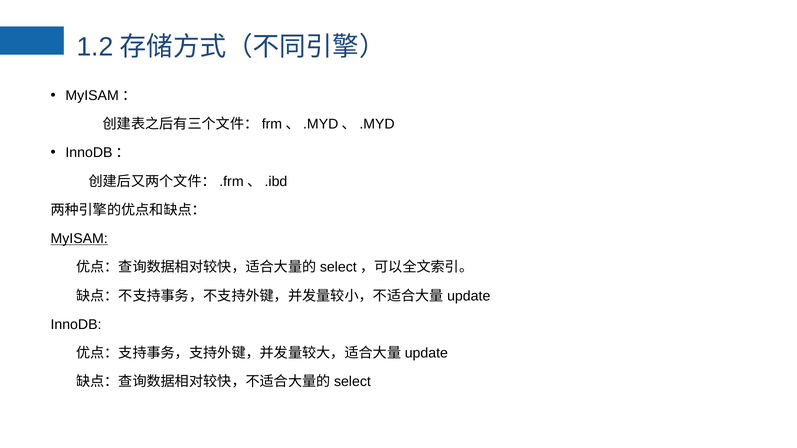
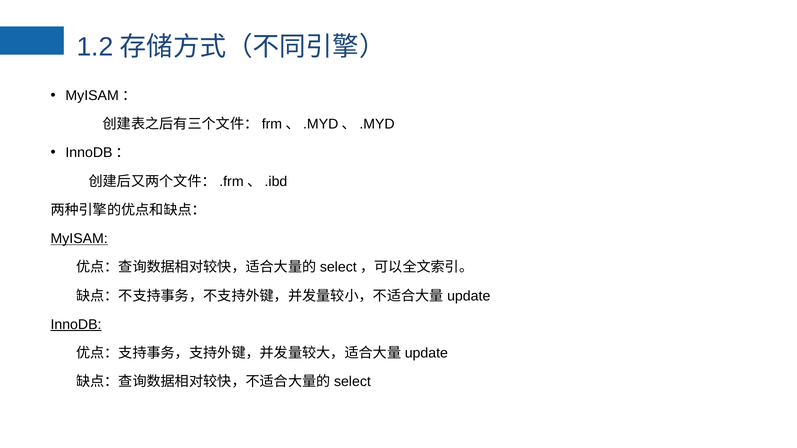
InnoDB underline: none -> present
